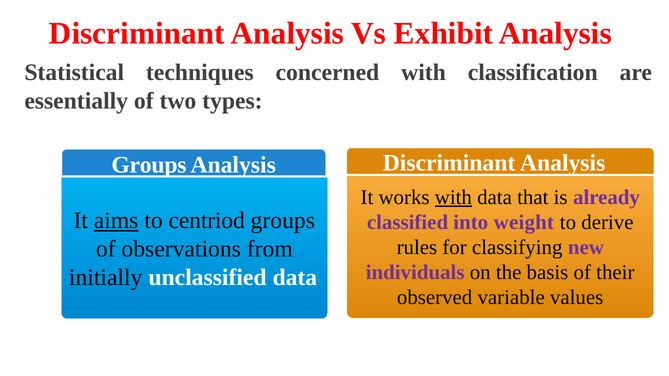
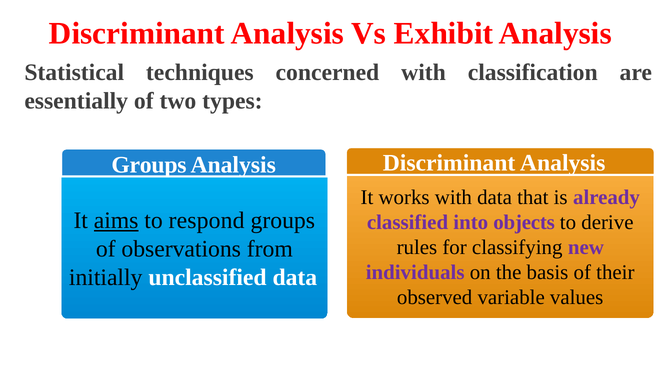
with at (453, 197) underline: present -> none
centriod: centriod -> respond
weight: weight -> objects
